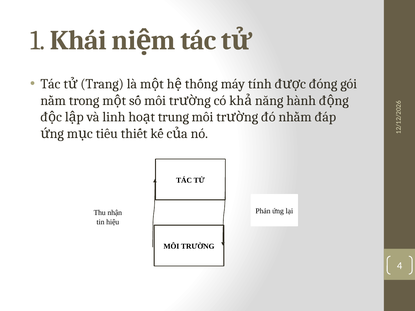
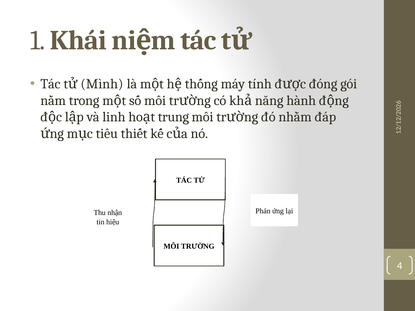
Trang: Trang -> Mình
